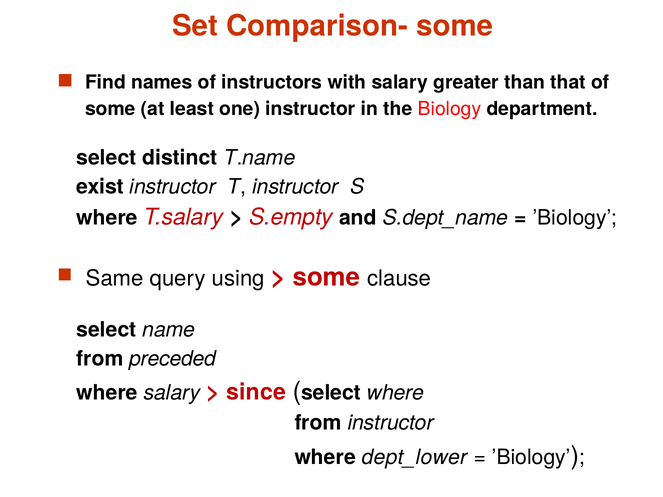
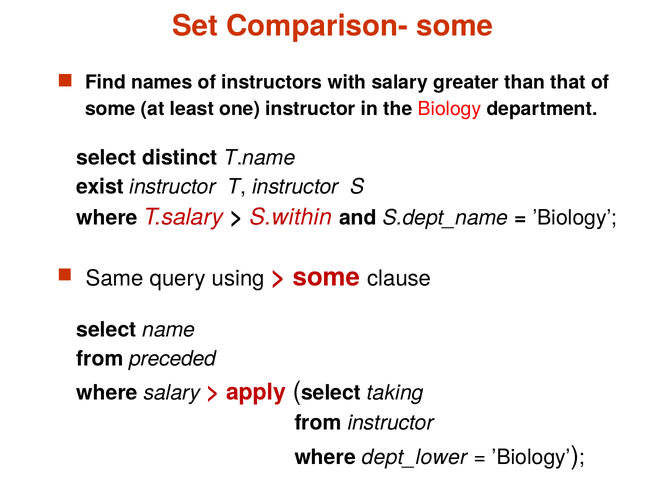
S.empty: S.empty -> S.within
since: since -> apply
select where: where -> taking
